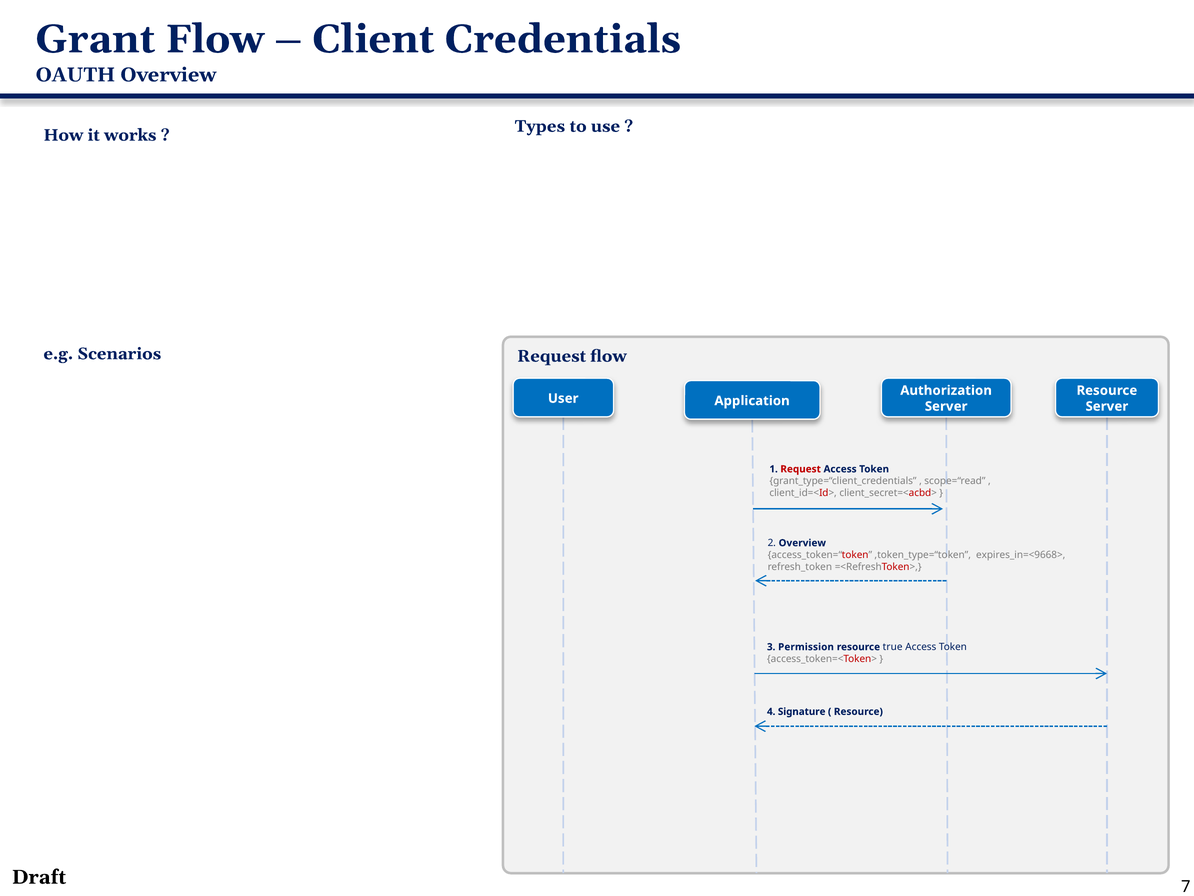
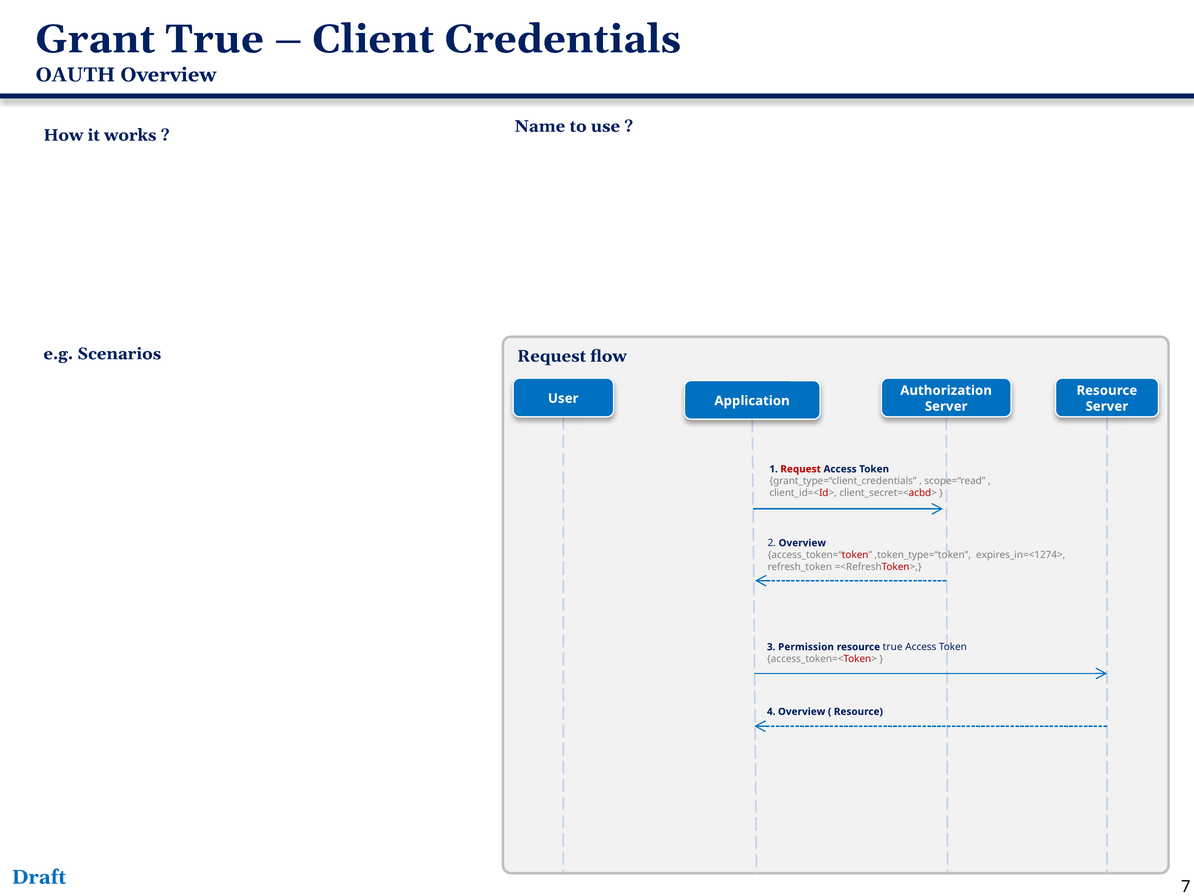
Grant Flow: Flow -> True
Types: Types -> Name
expires_in=<9668>: expires_in=<9668> -> expires_in=<1274>
4 Signature: Signature -> Overview
Draft colour: black -> blue
